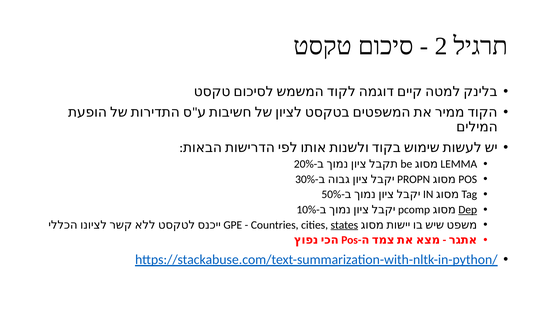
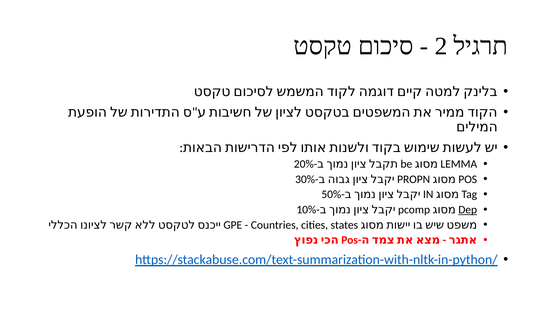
states underline: present -> none
